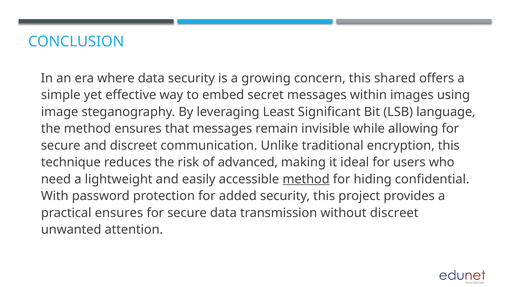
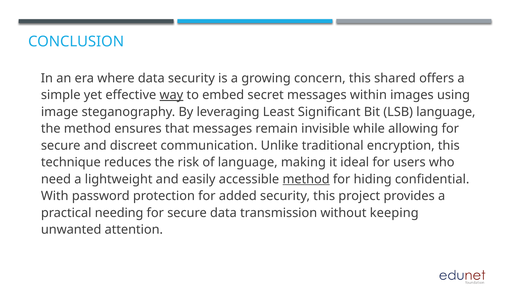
way underline: none -> present
of advanced: advanced -> language
practical ensures: ensures -> needing
without discreet: discreet -> keeping
